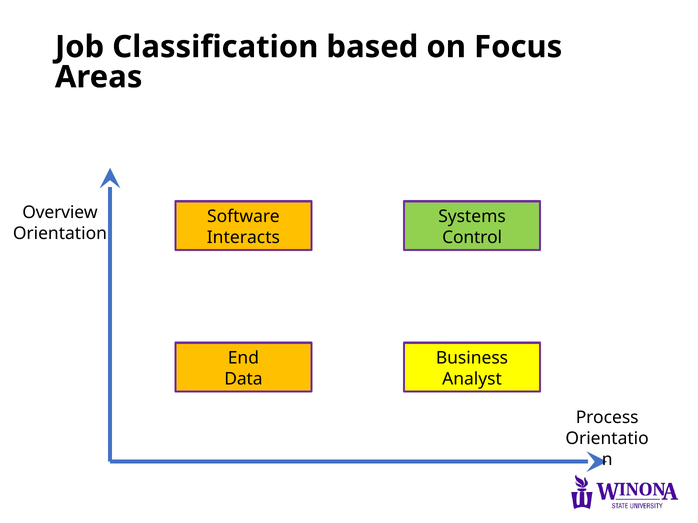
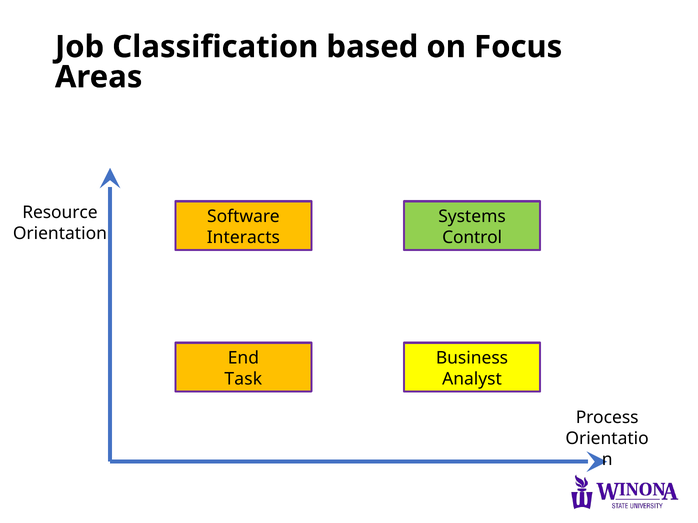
Overview: Overview -> Resource
Data: Data -> Task
